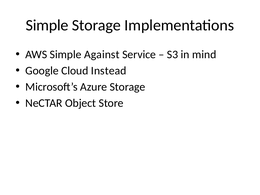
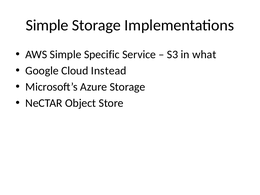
Against: Against -> Specific
mind: mind -> what
